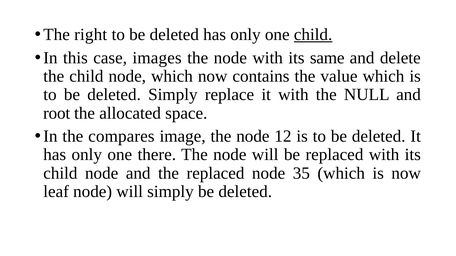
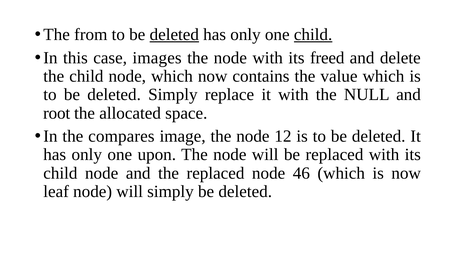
right: right -> from
deleted at (174, 35) underline: none -> present
same: same -> freed
there: there -> upon
35: 35 -> 46
